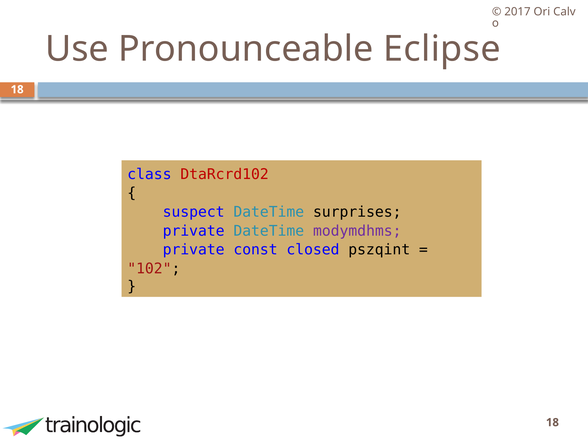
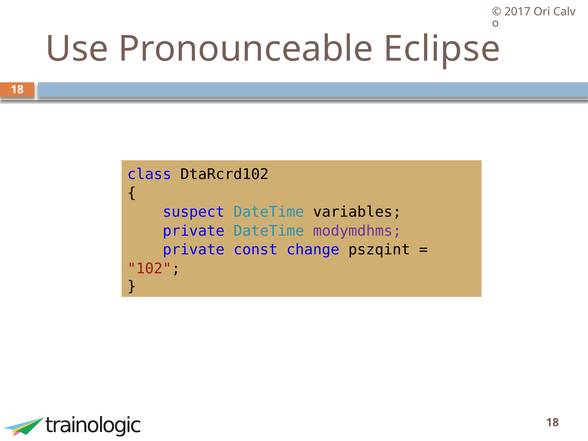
DtaRcrd102 colour: red -> black
surprises: surprises -> variables
closed: closed -> change
